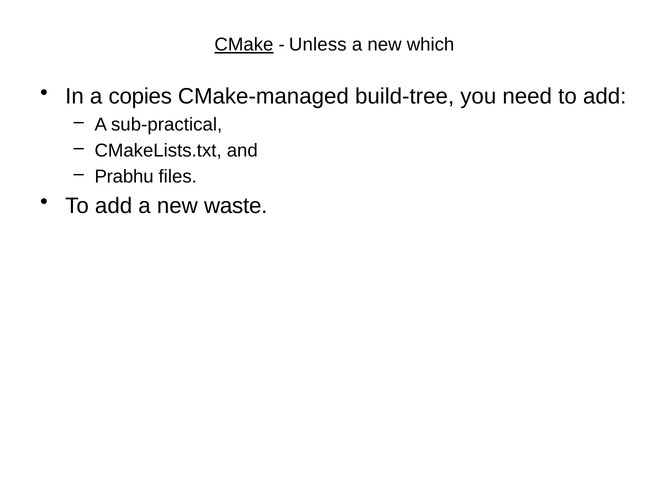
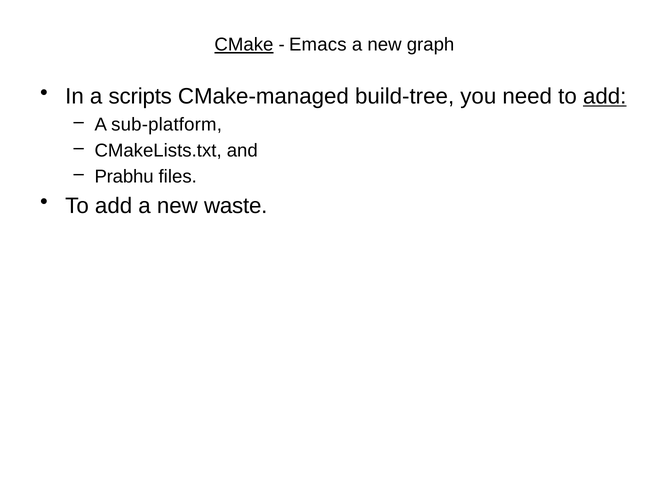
Unless: Unless -> Emacs
which: which -> graph
copies: copies -> scripts
add at (605, 96) underline: none -> present
sub-practical: sub-practical -> sub-platform
